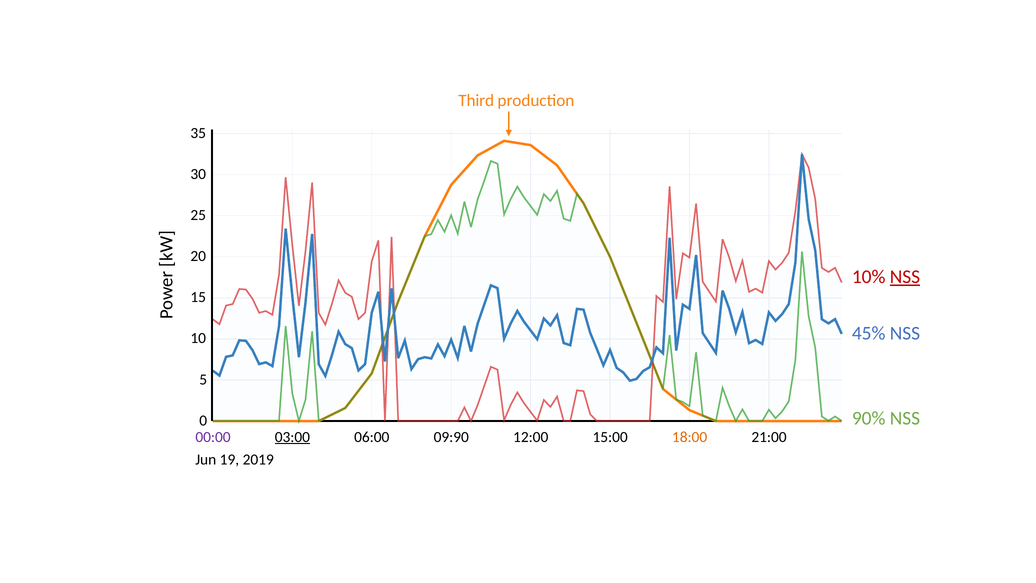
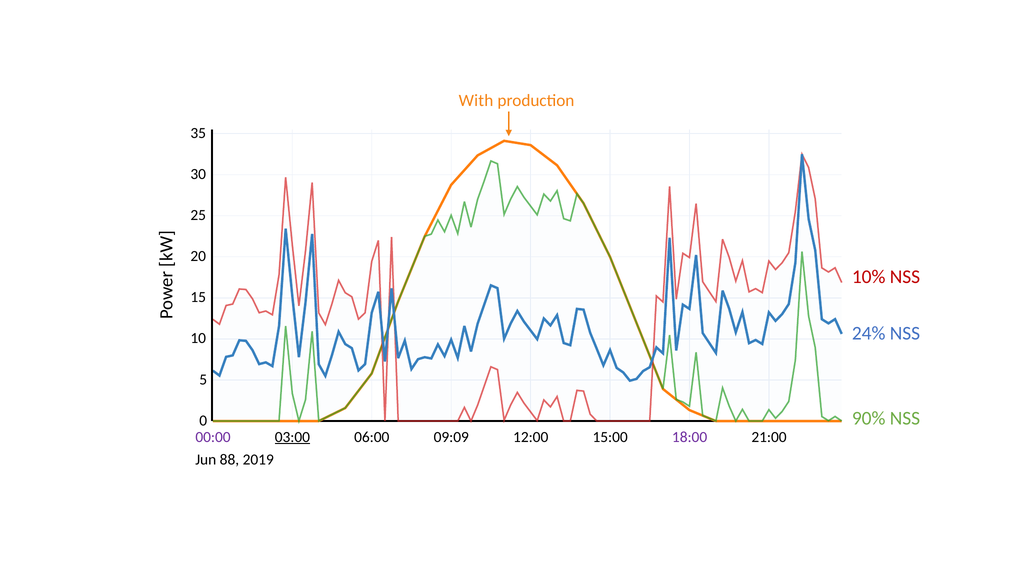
Third: Third -> With
NSS at (905, 277) underline: present -> none
45%: 45% -> 24%
09:90: 09:90 -> 09:09
18:00 colour: orange -> purple
19: 19 -> 88
